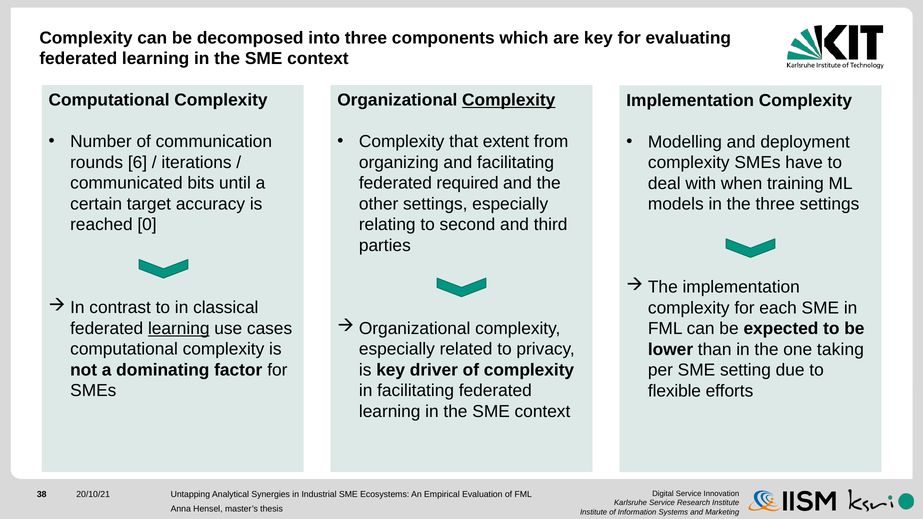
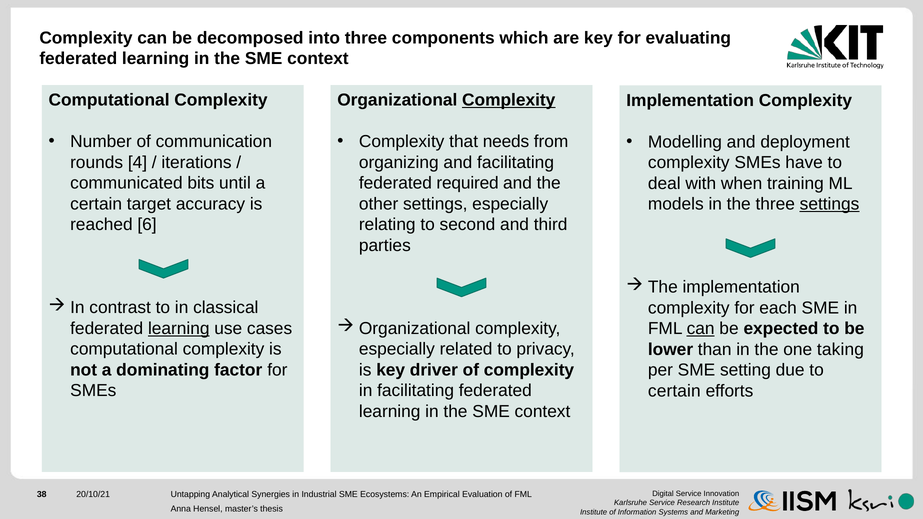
extent: extent -> needs
6: 6 -> 4
settings at (830, 204) underline: none -> present
0: 0 -> 6
can at (701, 329) underline: none -> present
flexible at (674, 391): flexible -> certain
